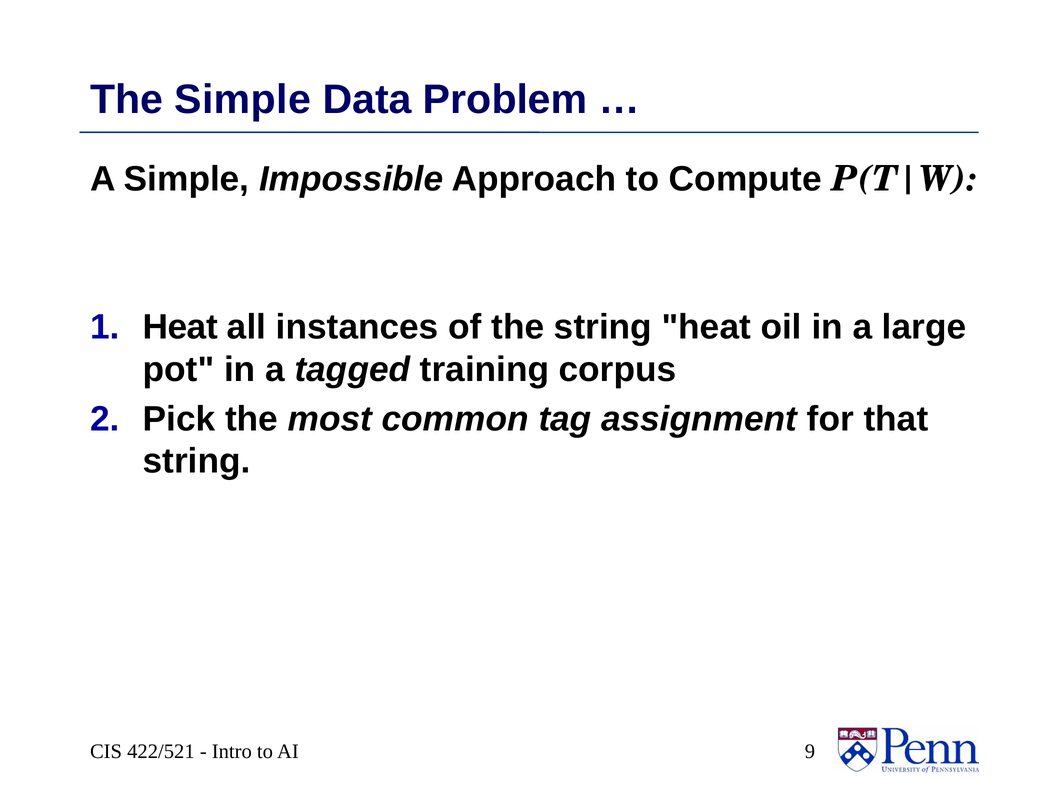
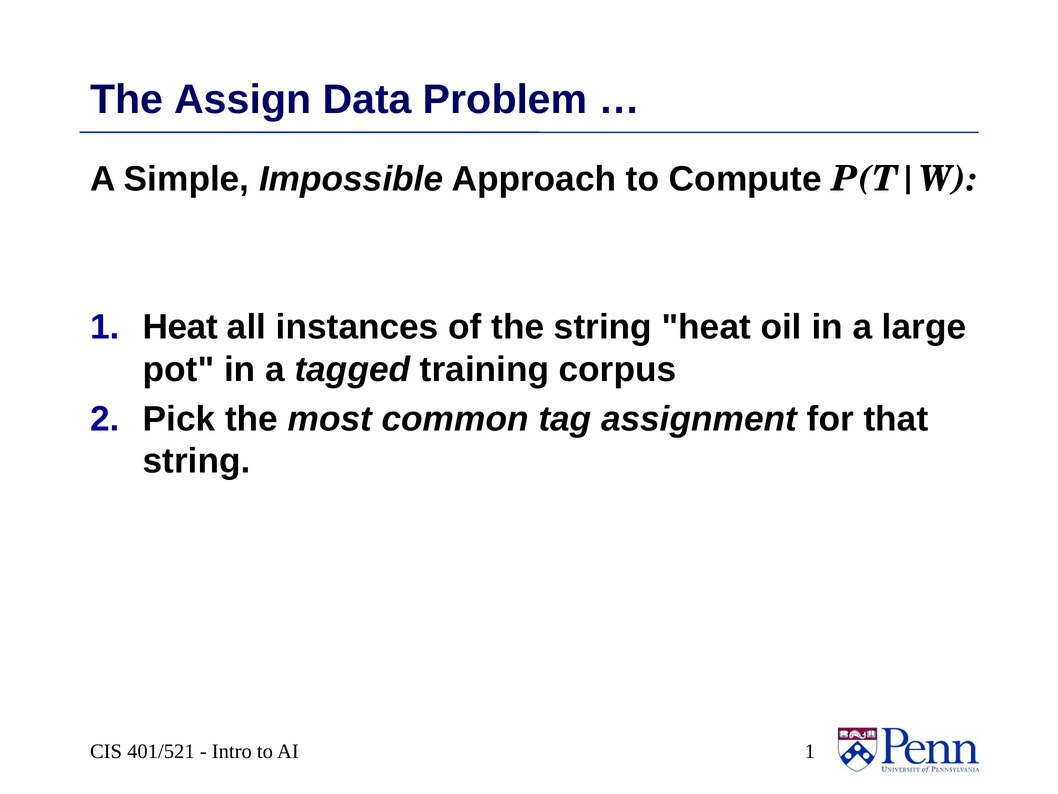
The Simple: Simple -> Assign
422/521: 422/521 -> 401/521
AI 9: 9 -> 1
